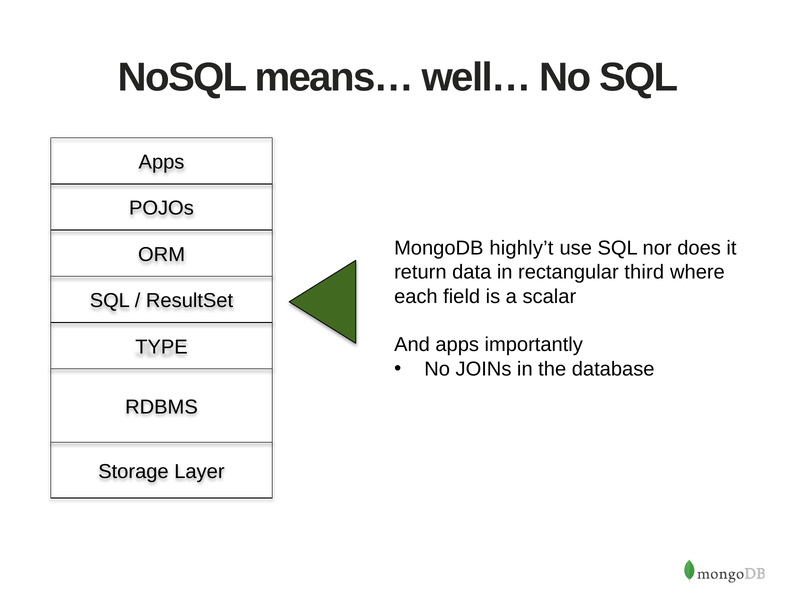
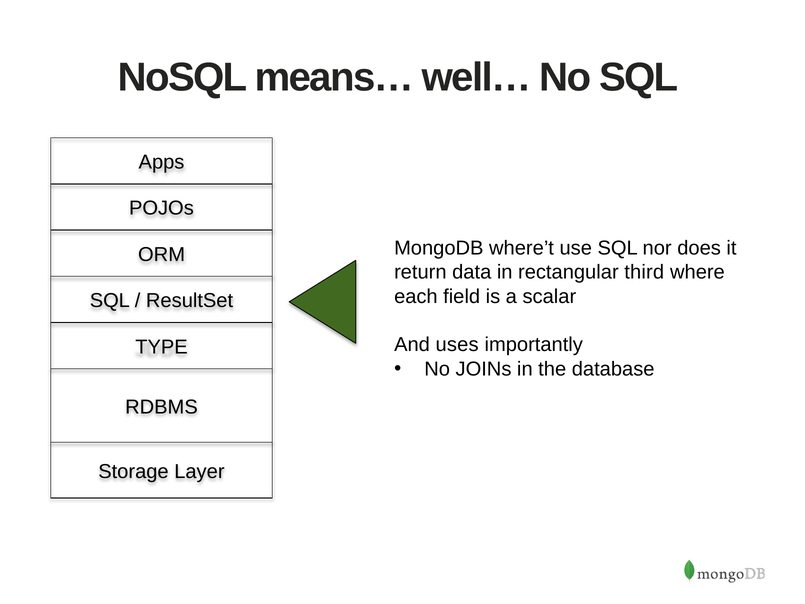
highly’t: highly’t -> where’t
And apps: apps -> uses
